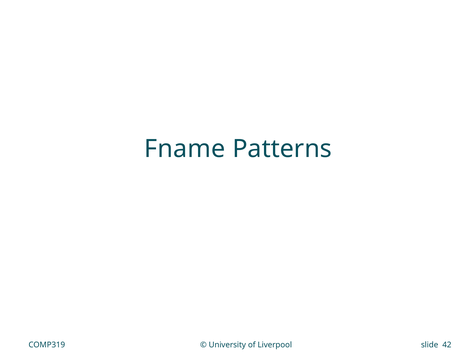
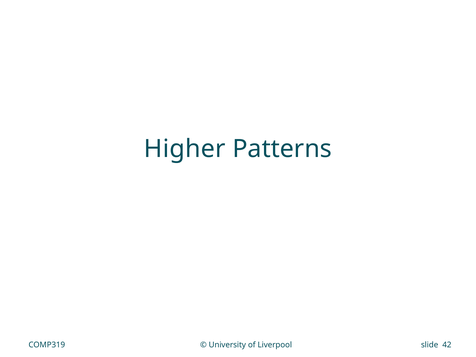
Fname: Fname -> Higher
